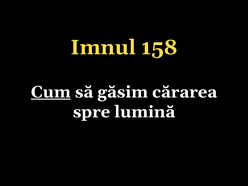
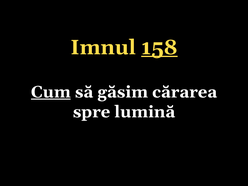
158 underline: none -> present
